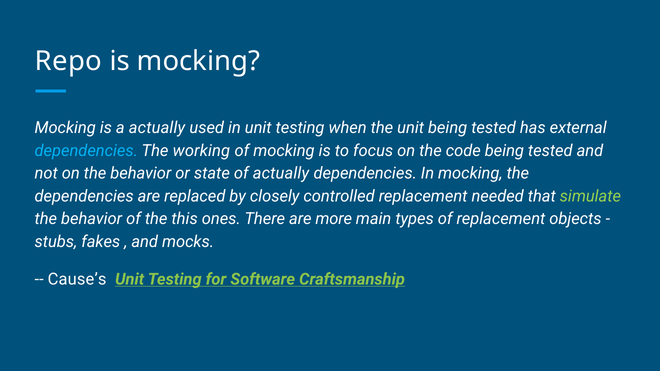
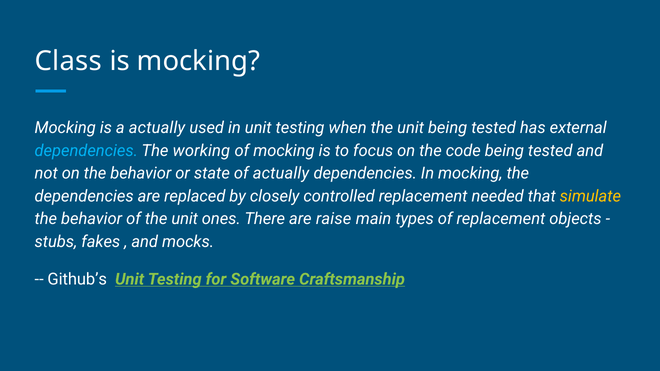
Repo: Repo -> Class
simulate colour: light green -> yellow
of the this: this -> unit
more: more -> raise
Cause’s: Cause’s -> Github’s
